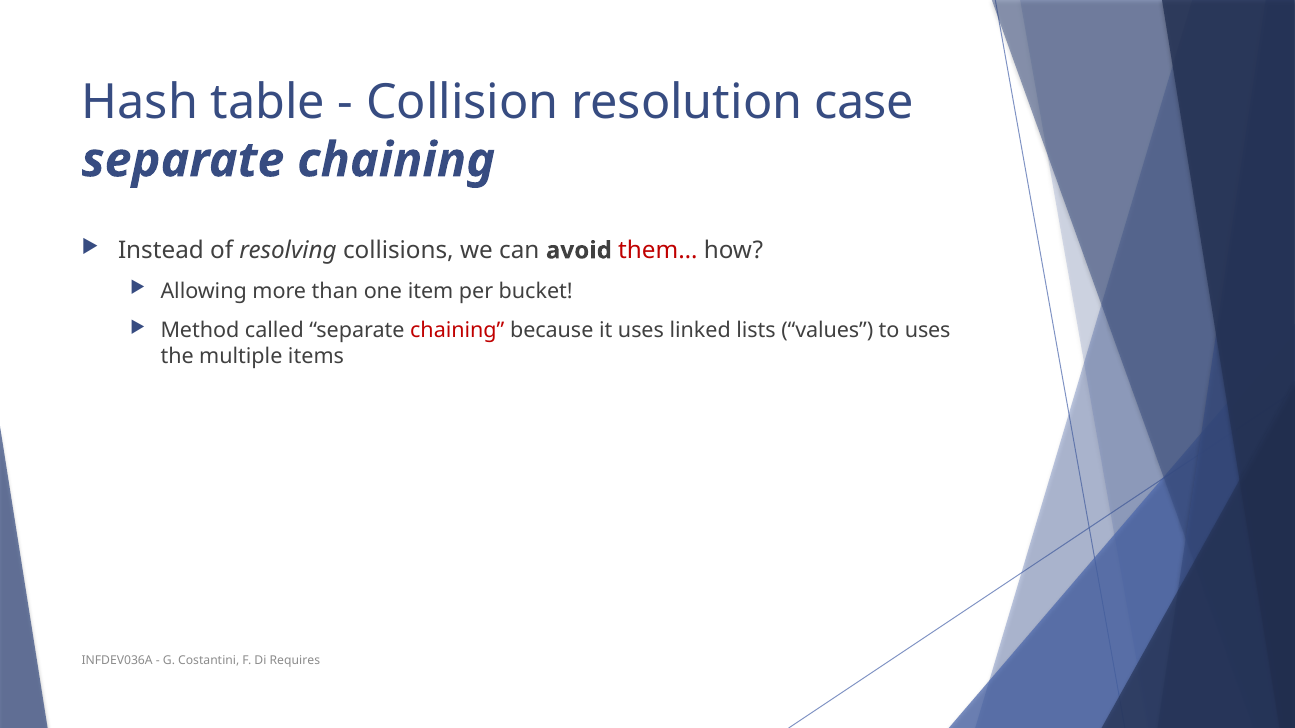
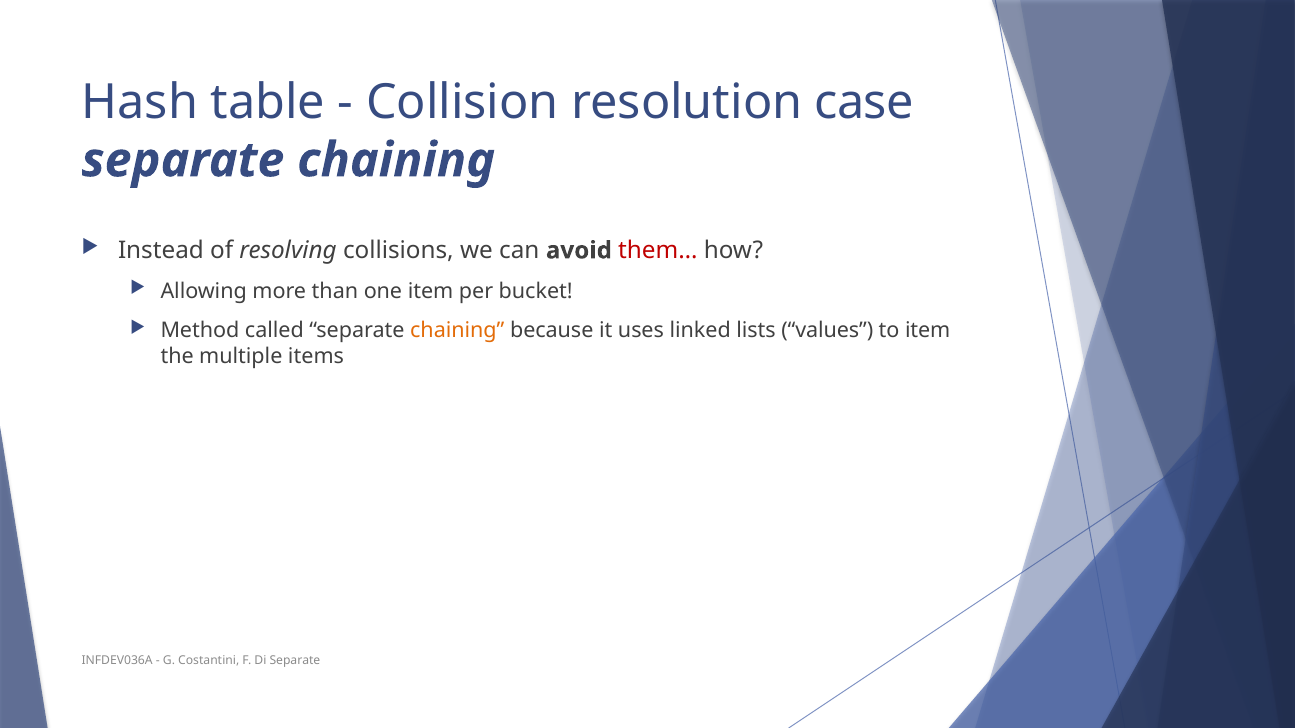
chaining at (457, 331) colour: red -> orange
to uses: uses -> item
Di Requires: Requires -> Separate
